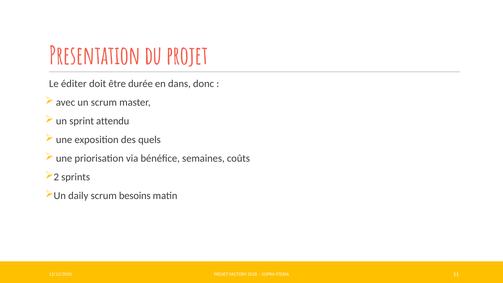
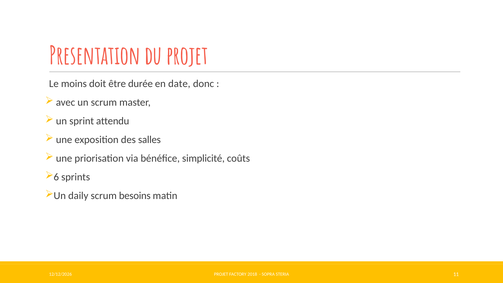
éditer: éditer -> moins
dans: dans -> date
quels: quels -> salles
semaines: semaines -> simplicité
2: 2 -> 6
